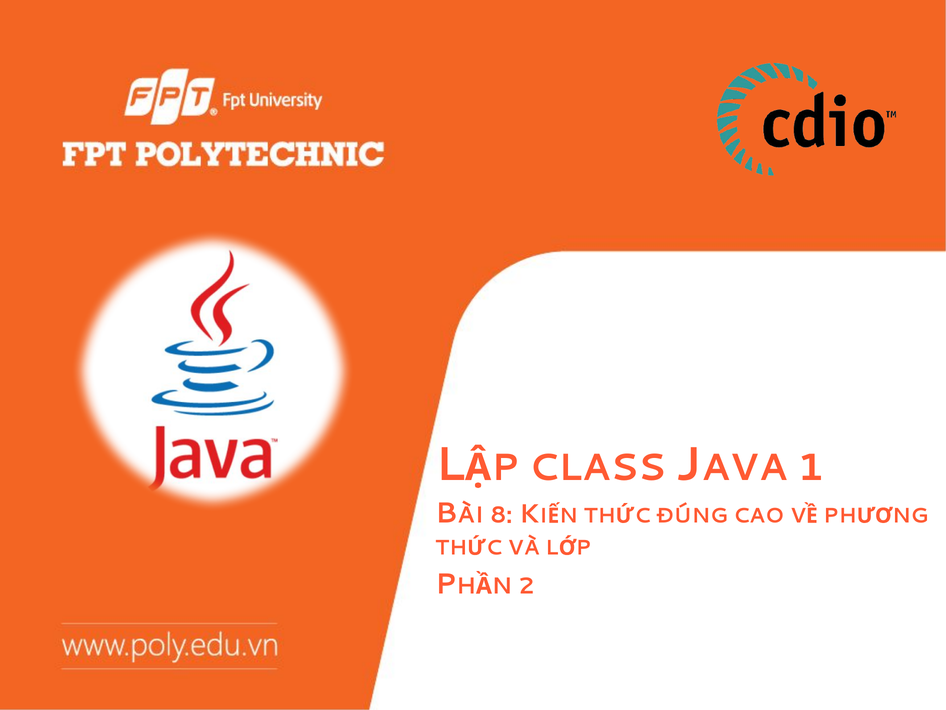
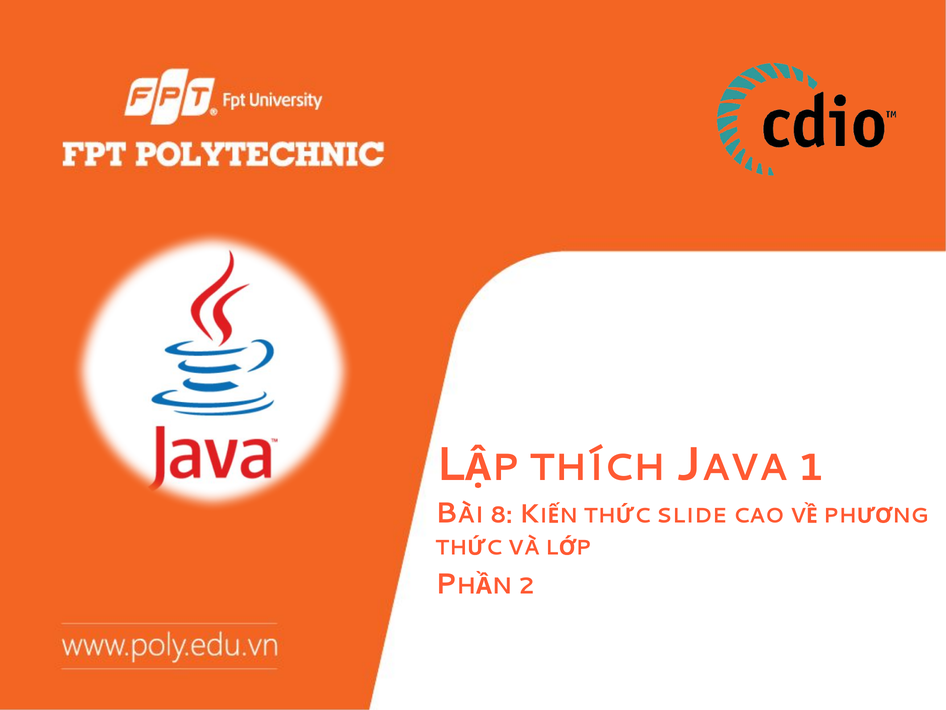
CLASS: CLASS -> THÍCH
ĐÚNG: ĐÚNG -> SLIDE
